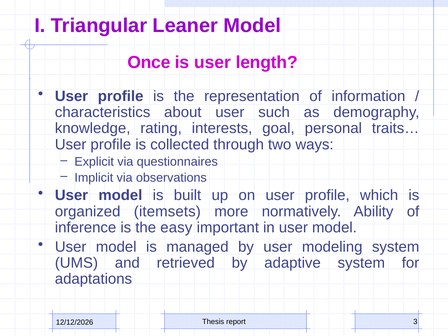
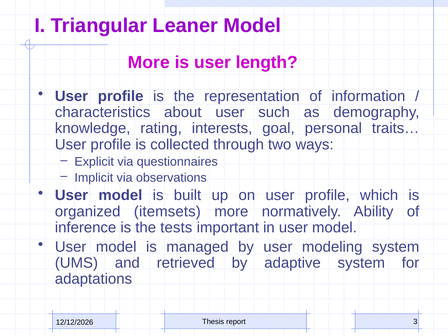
Once at (149, 62): Once -> More
easy: easy -> tests
